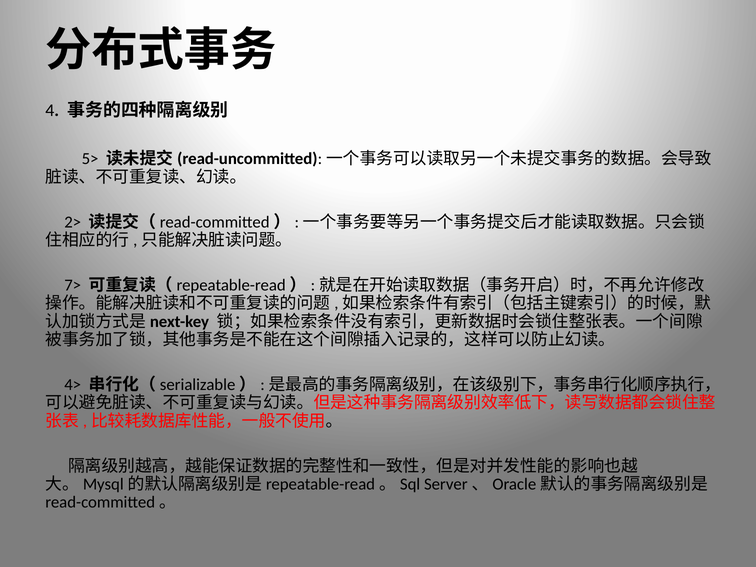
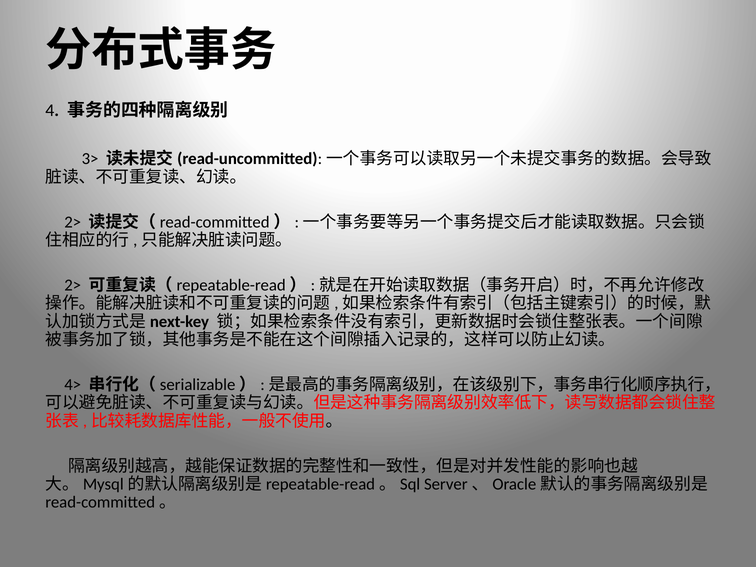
5>: 5> -> 3>
7> at (73, 285): 7> -> 2>
